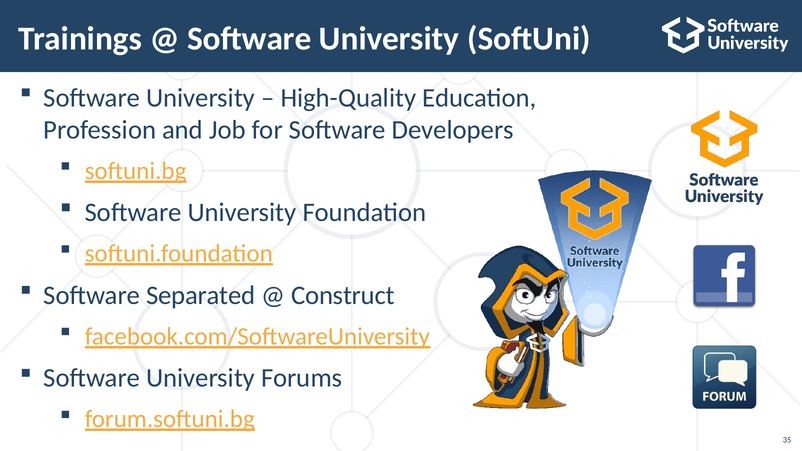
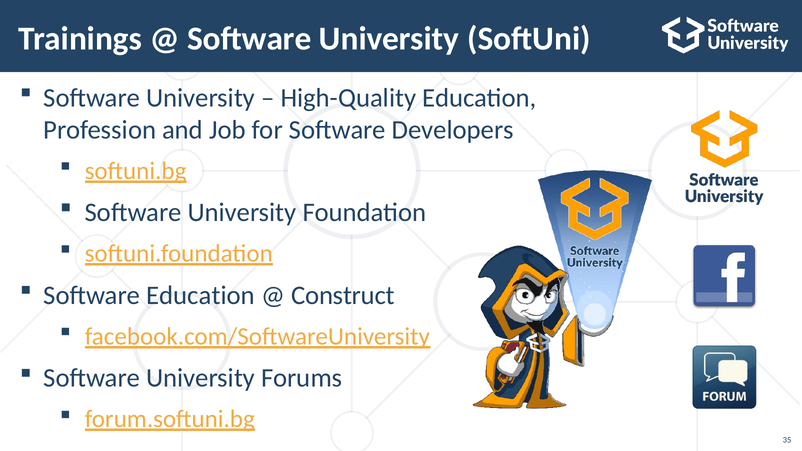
Software Separated: Separated -> Education
